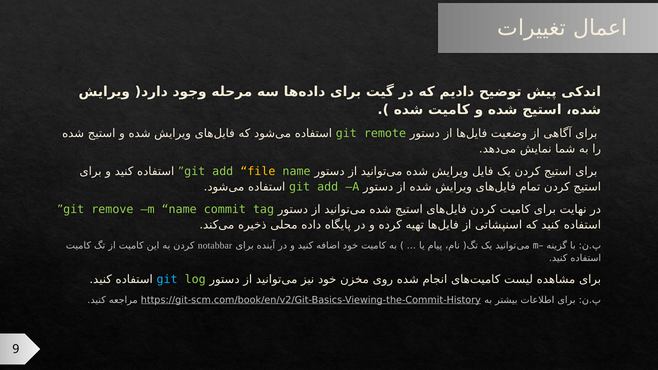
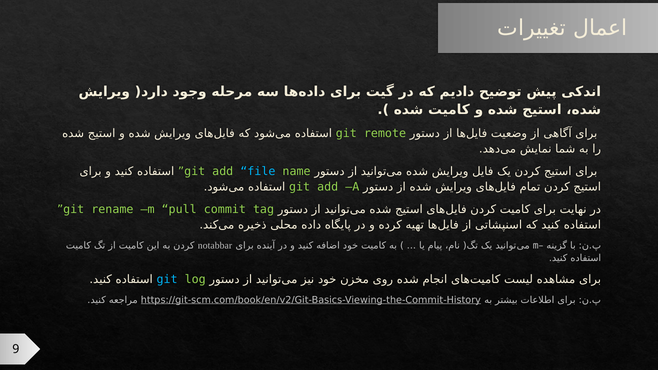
file colour: yellow -> light blue
remove: remove -> rename
m name: name -> pull
